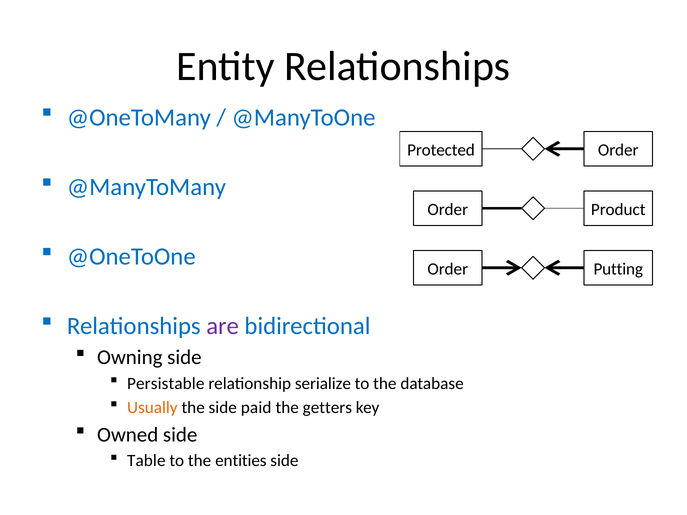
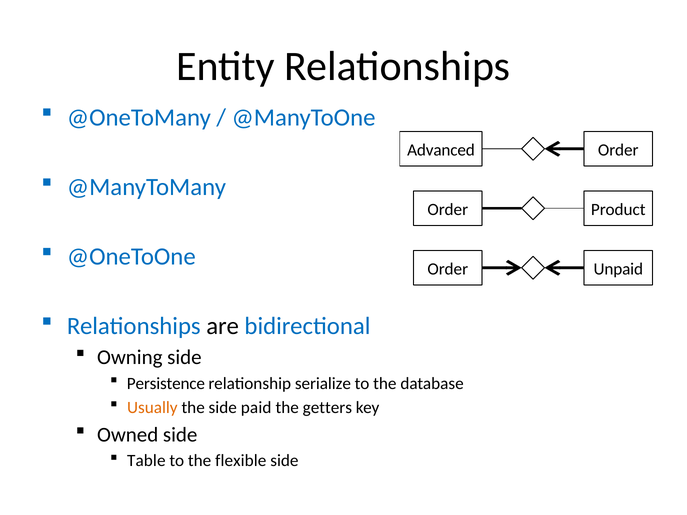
Protected: Protected -> Advanced
Putting: Putting -> Unpaid
are colour: purple -> black
Persistable: Persistable -> Persistence
entities: entities -> flexible
